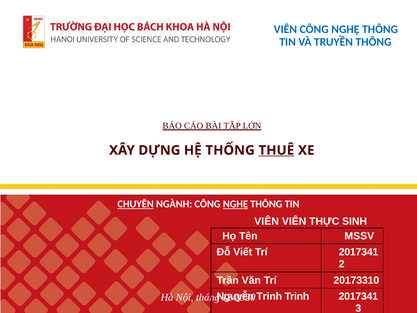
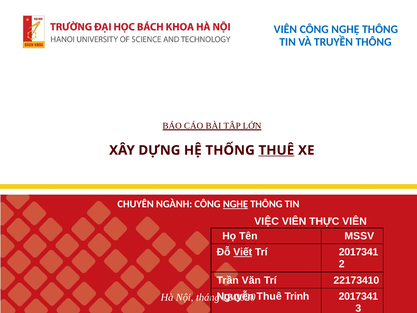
CHUYÊN underline: present -> none
VIÊN at (267, 221): VIÊN -> VIỆC
THỰC SINH: SINH -> VIÊN
Viết underline: none -> present
20173310: 20173310 -> 22173410
Trinh at (269, 296): Trinh -> Thuê
